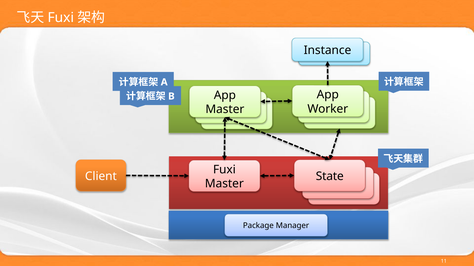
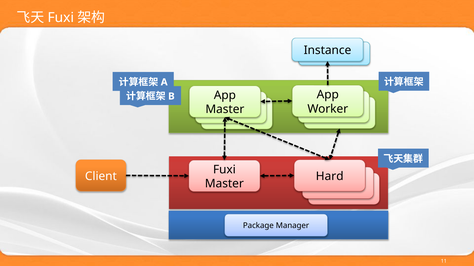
State: State -> Hard
